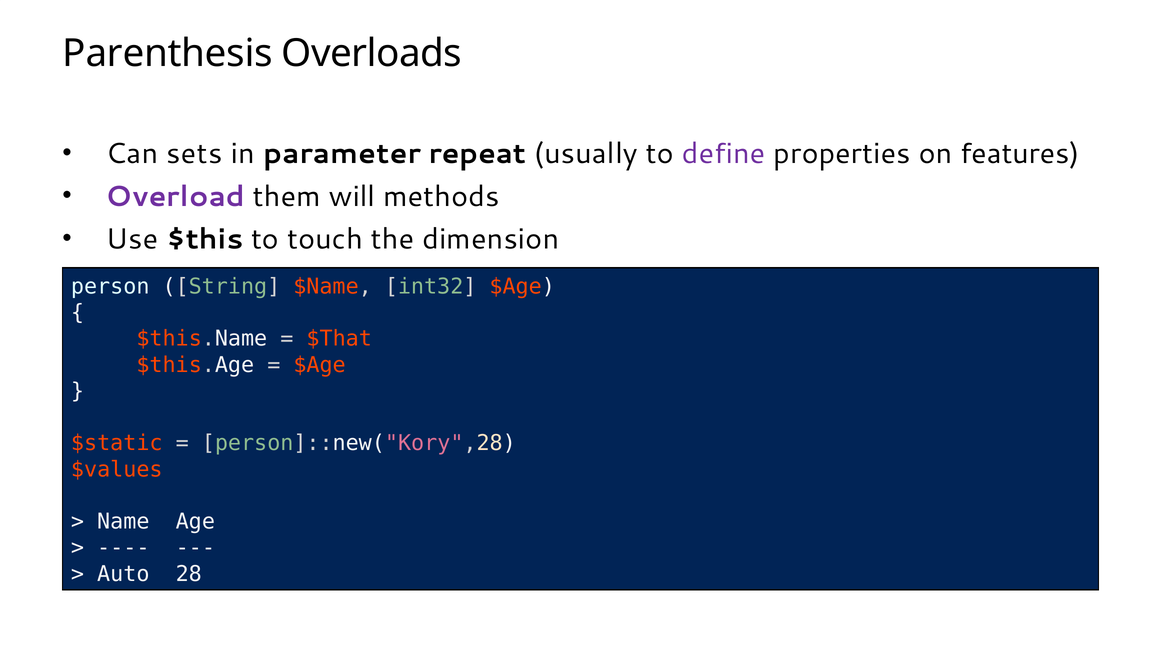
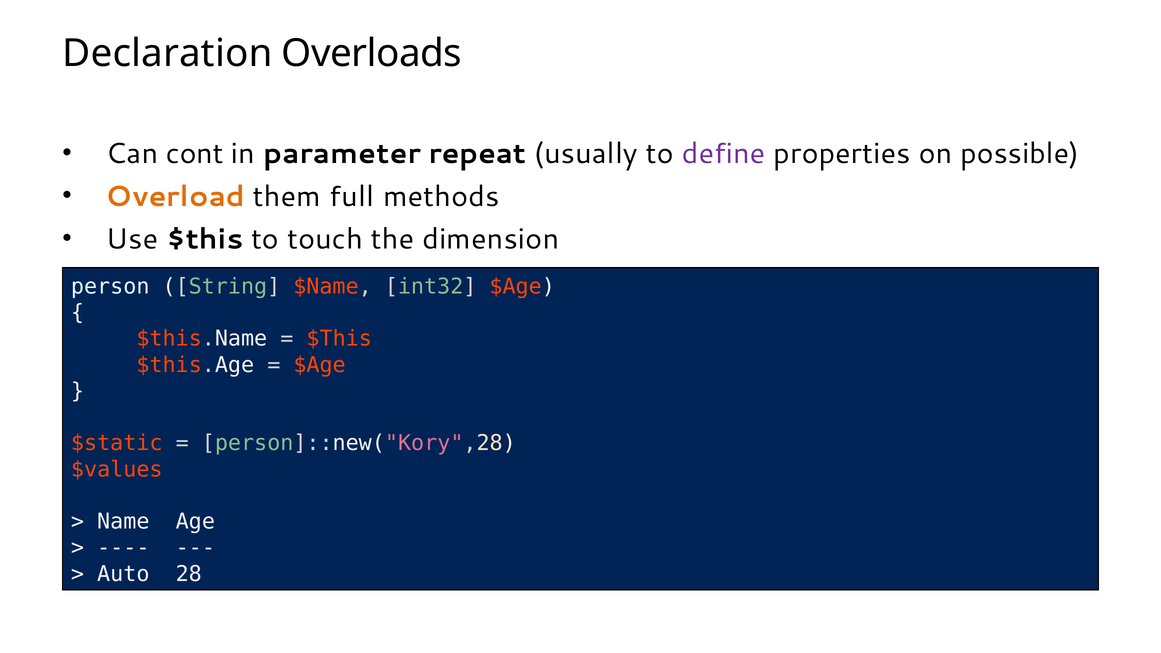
Parenthesis: Parenthesis -> Declaration
sets: sets -> cont
features: features -> possible
Overload colour: purple -> orange
will: will -> full
$That at (339, 339): $That -> $This
